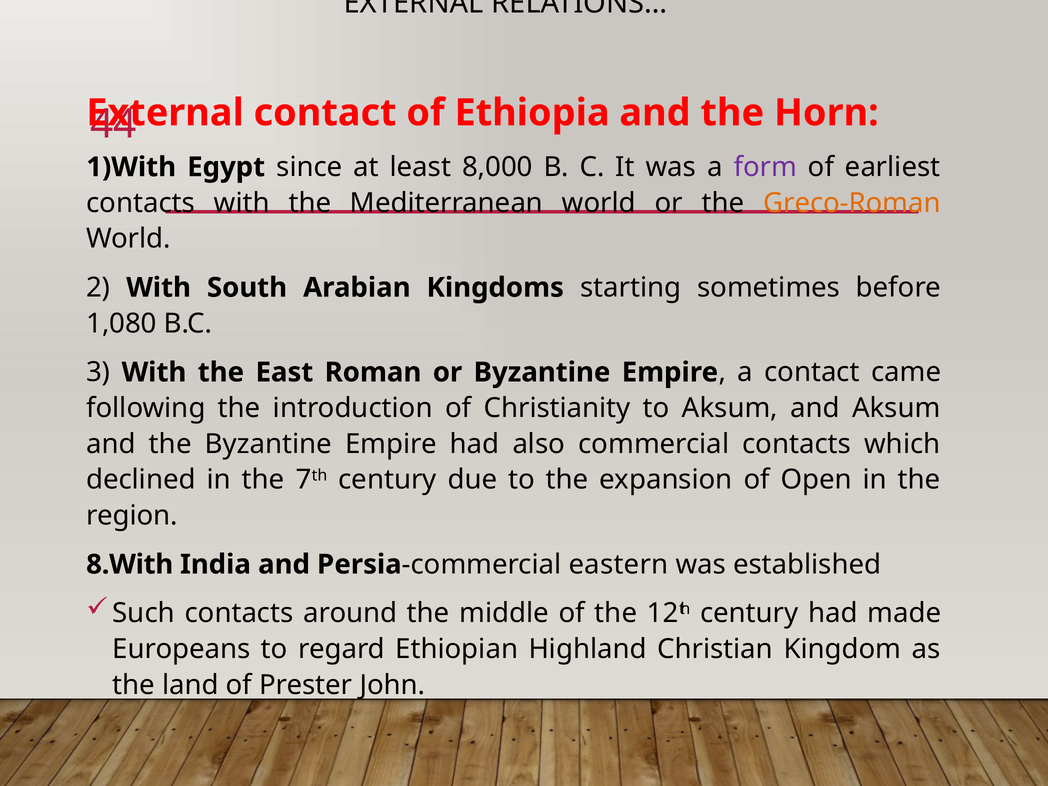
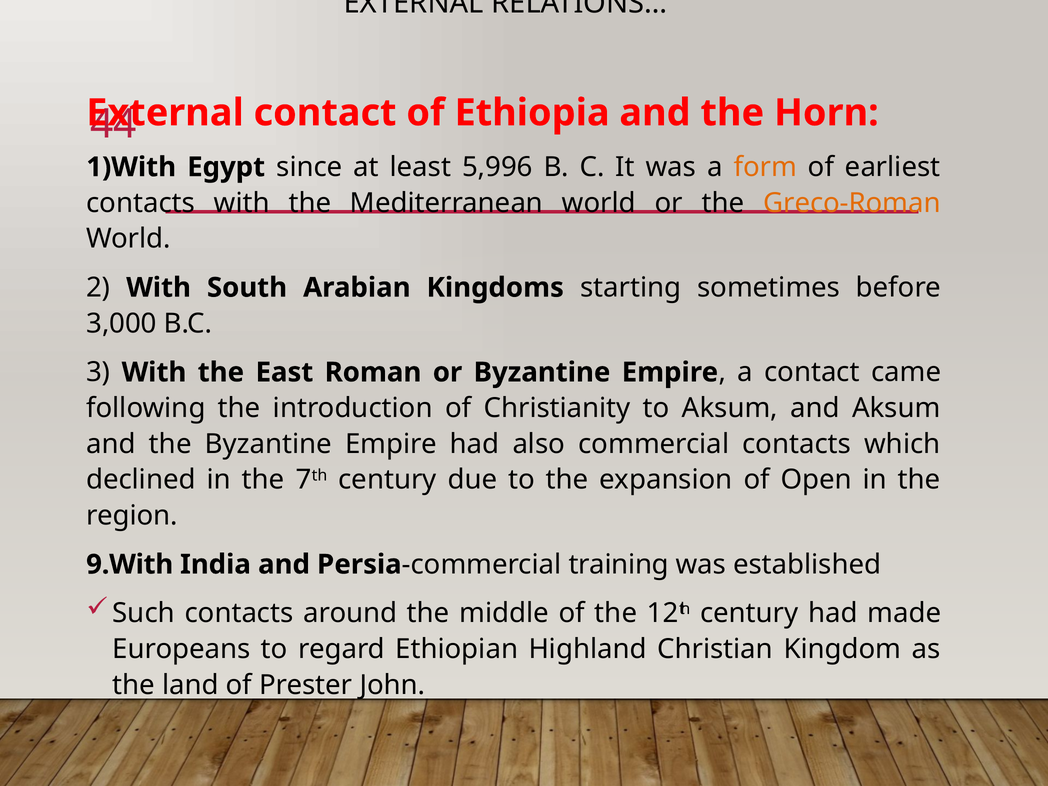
8,000: 8,000 -> 5,996
form colour: purple -> orange
1,080: 1,080 -> 3,000
8.With: 8.With -> 9.With
eastern: eastern -> training
